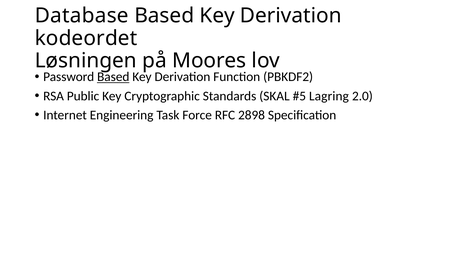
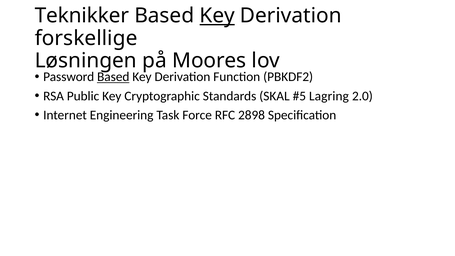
Database: Database -> Teknikker
Key at (217, 16) underline: none -> present
kodeordet: kodeordet -> forskellige
